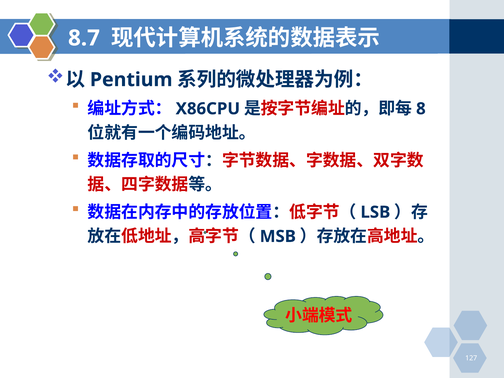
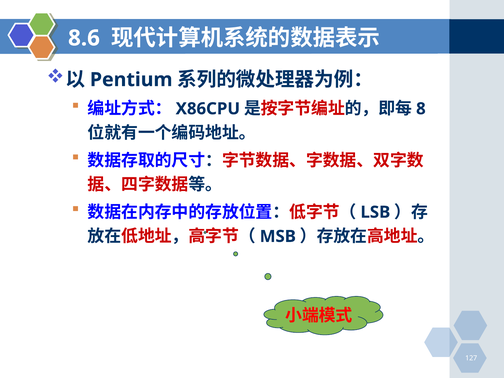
8.7: 8.7 -> 8.6
